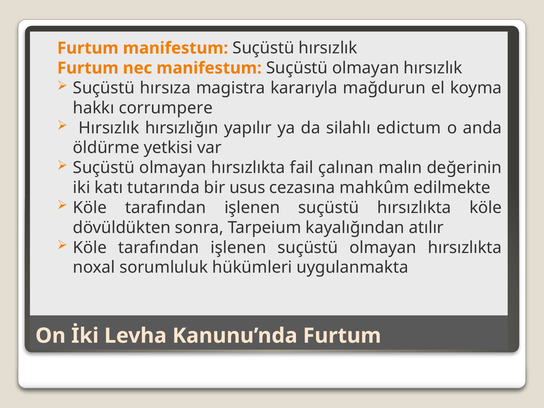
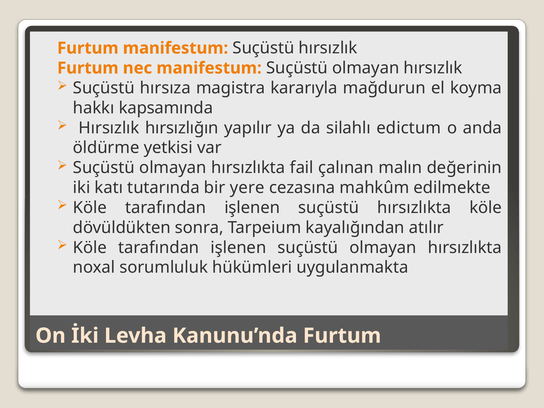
corrumpere: corrumpere -> kapsamında
usus: usus -> yere
